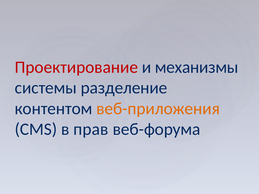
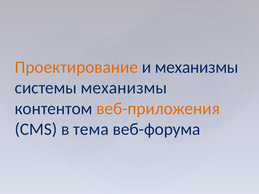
Проектирование colour: red -> orange
системы разделение: разделение -> механизмы
прав: прав -> тема
